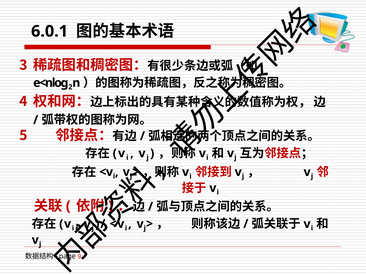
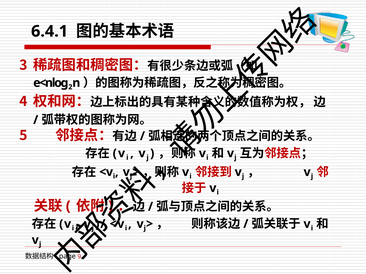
6.0.1: 6.0.1 -> 6.4.1
